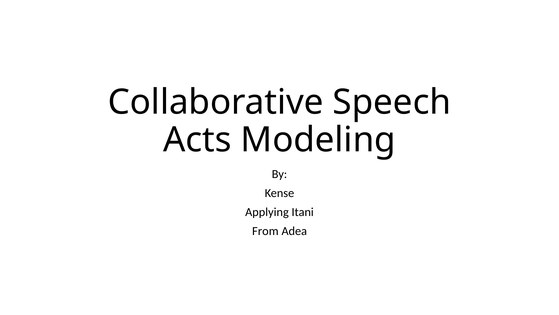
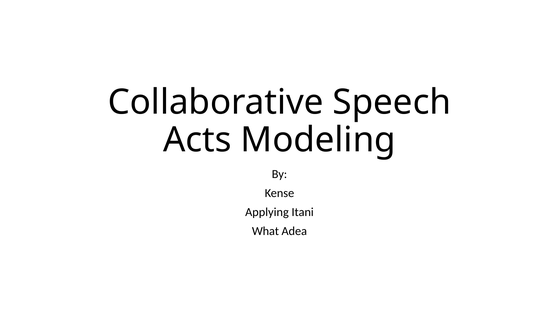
From: From -> What
